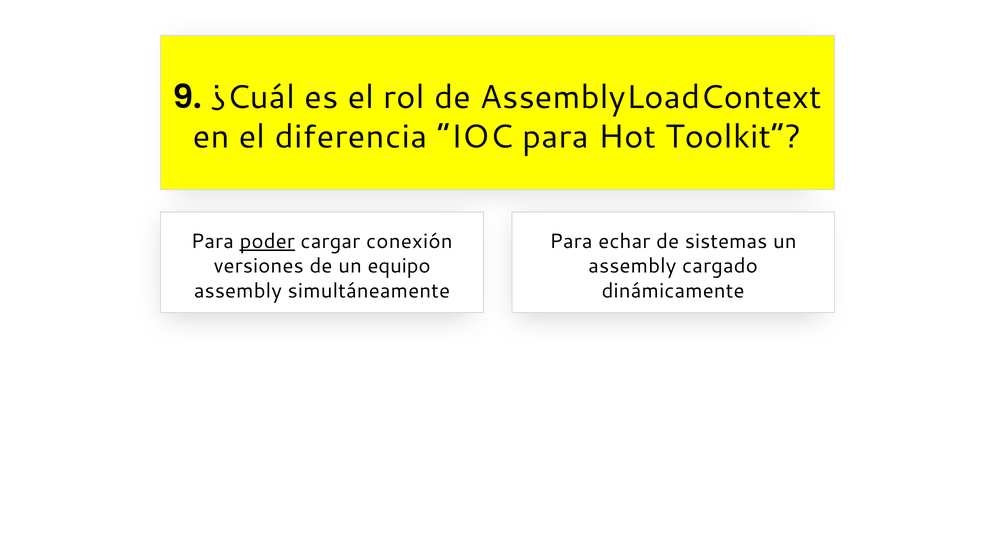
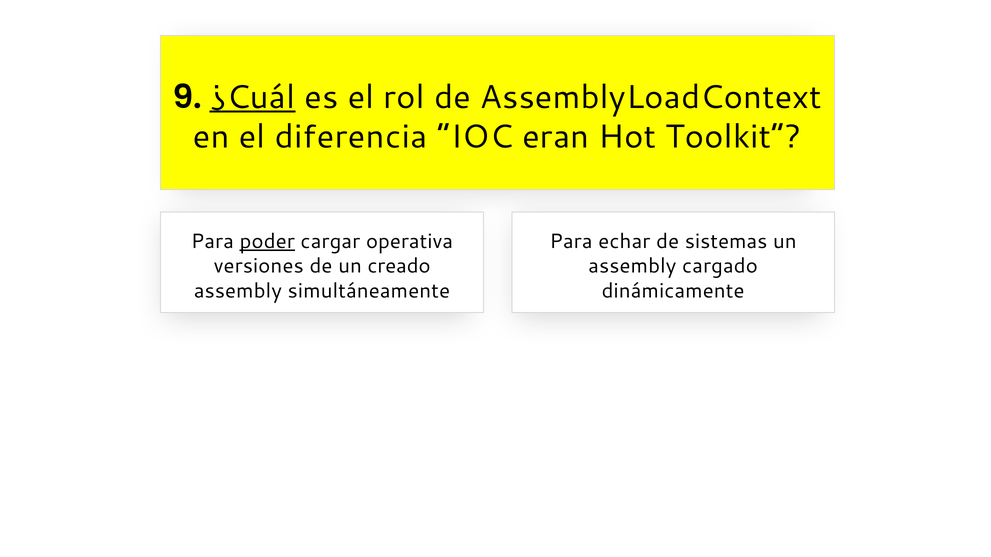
¿Cuál underline: none -> present
IOC para: para -> eran
conexión: conexión -> operativa
equipo: equipo -> creado
